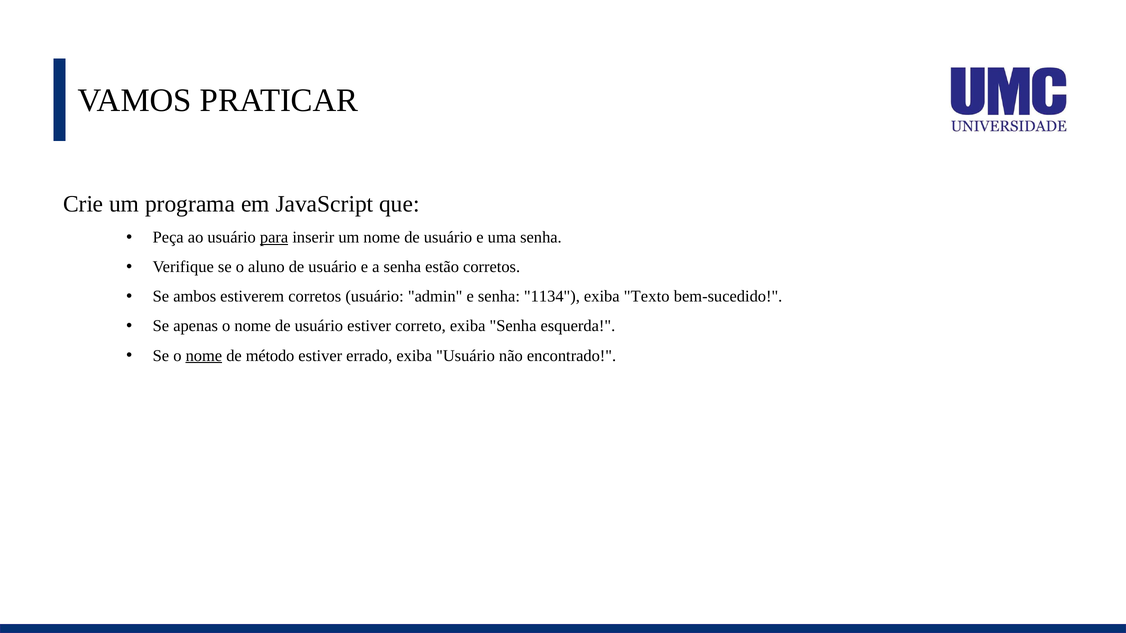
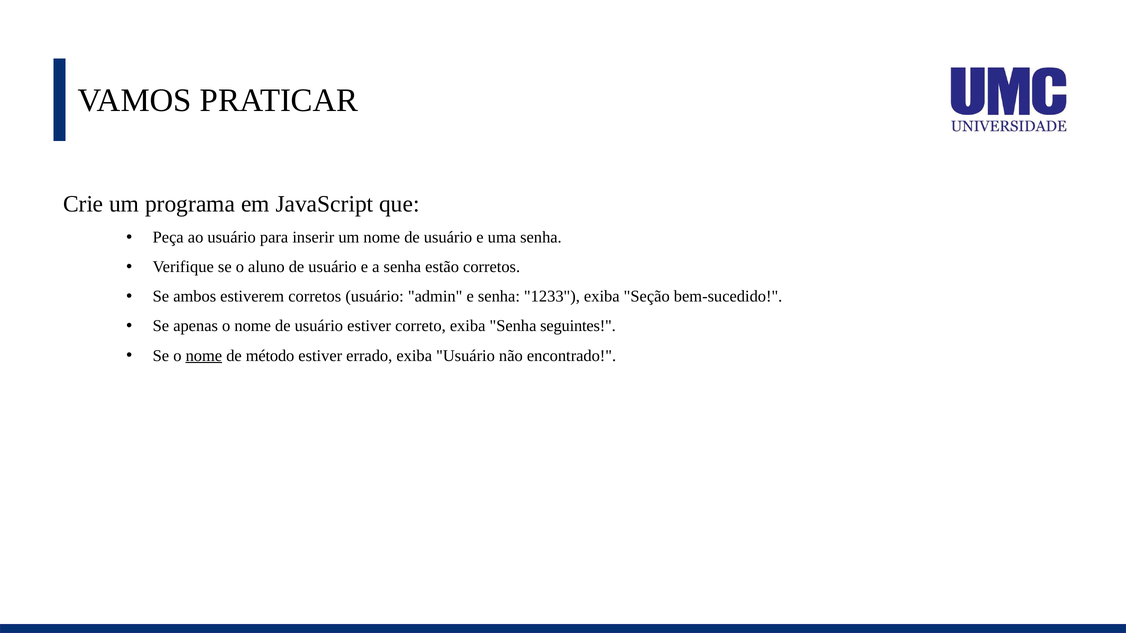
para underline: present -> none
1134: 1134 -> 1233
Texto: Texto -> Seção
esquerda: esquerda -> seguintes
